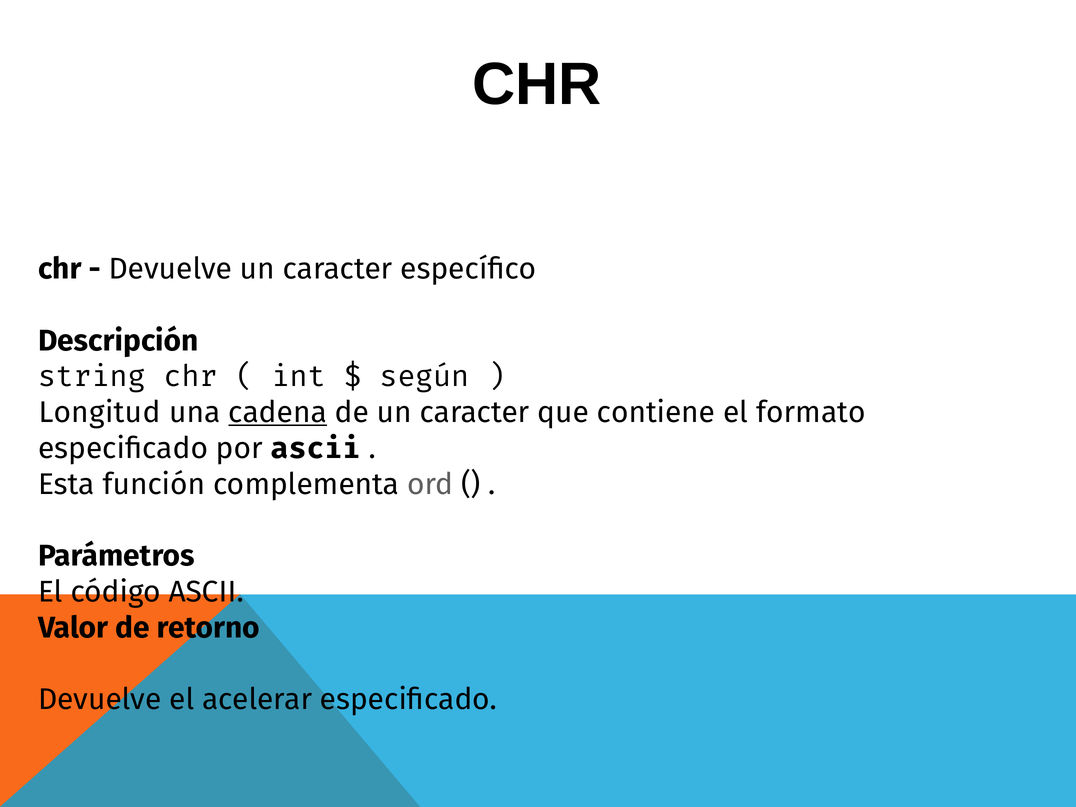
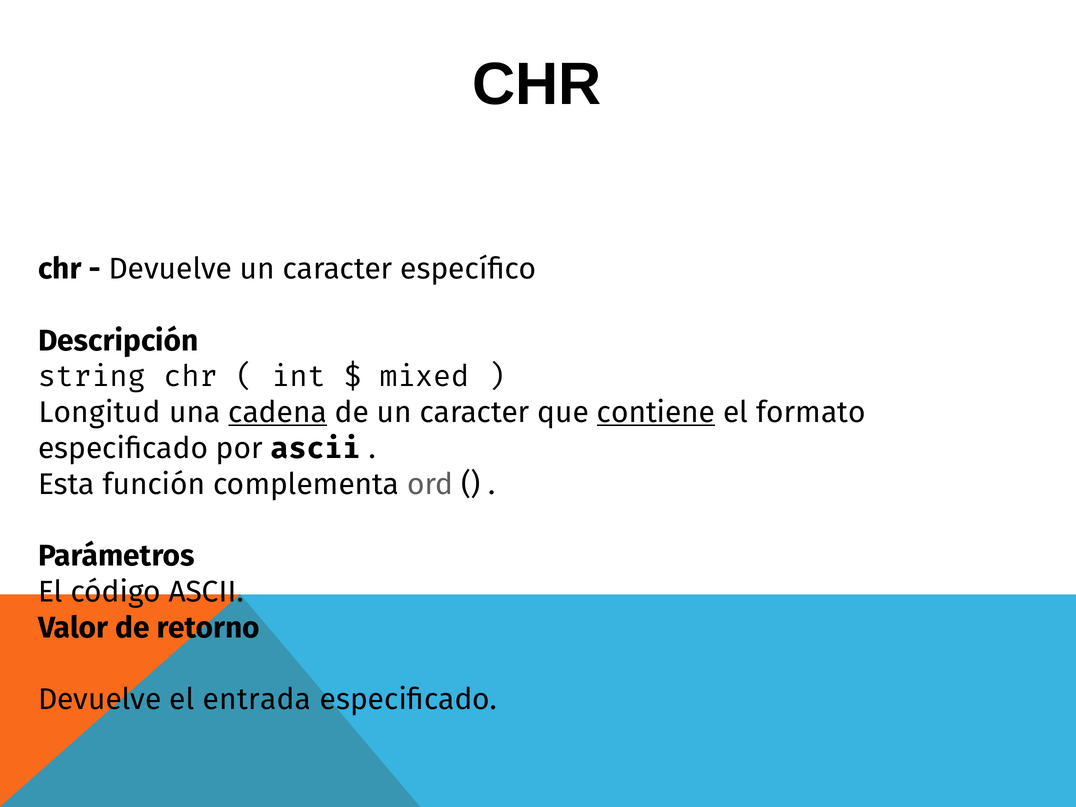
según: según -> mixed
contiene underline: none -> present
acelerar: acelerar -> entrada
